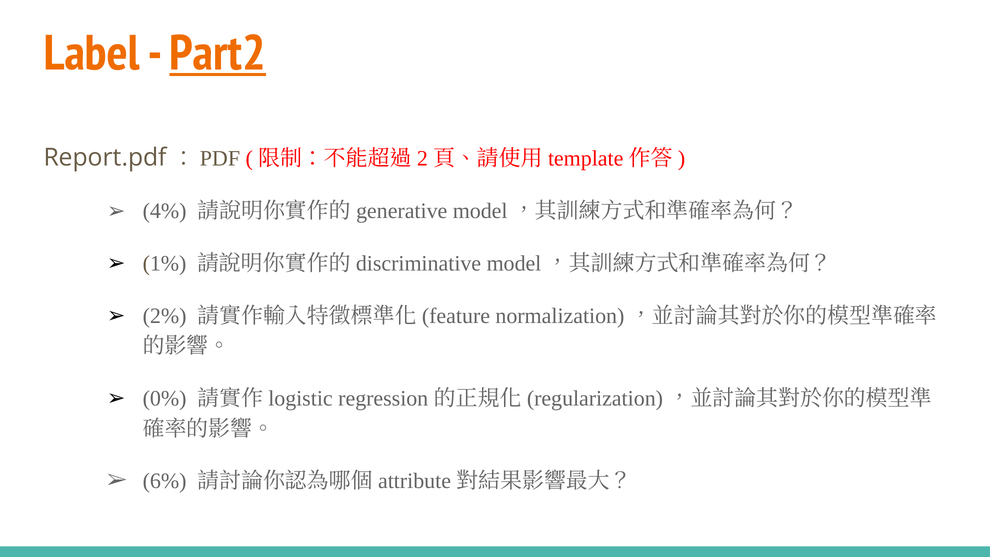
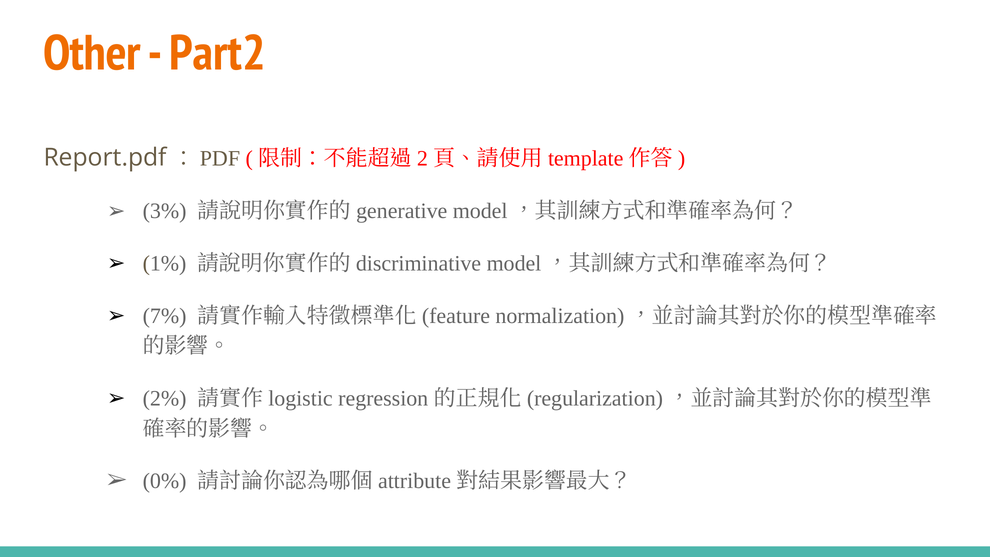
Label: Label -> Other
Part2 underline: present -> none
4%: 4% -> 3%
2%: 2% -> 7%
0%: 0% -> 2%
6%: 6% -> 0%
